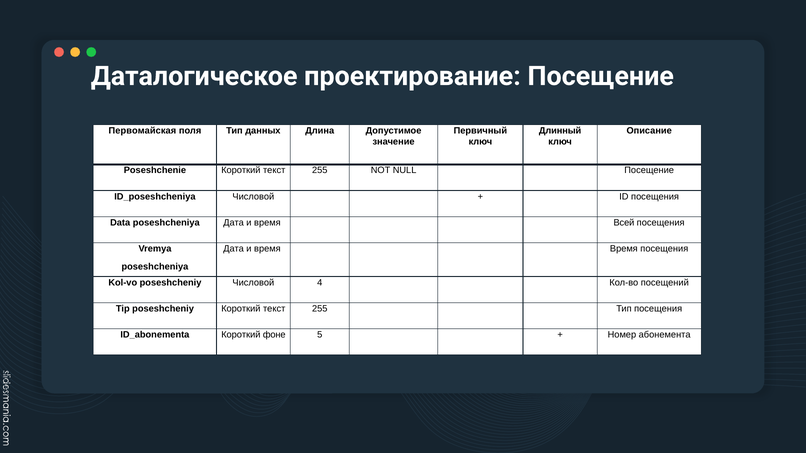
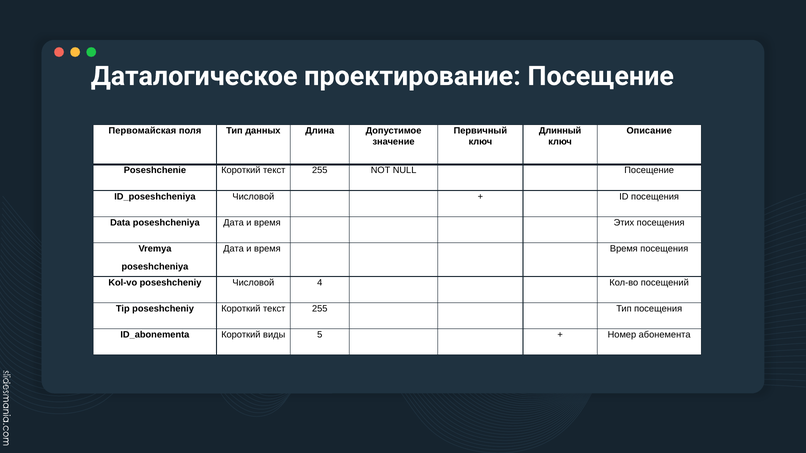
Всей: Всей -> Этих
фоне: фоне -> виды
